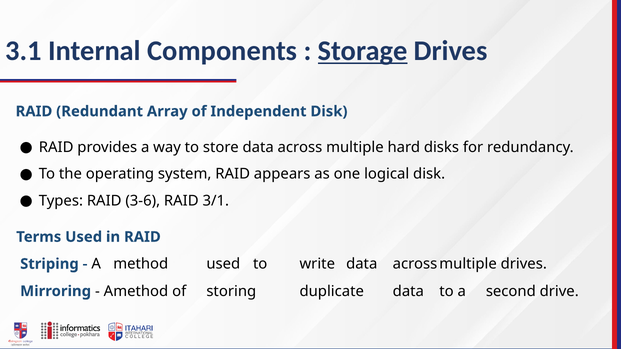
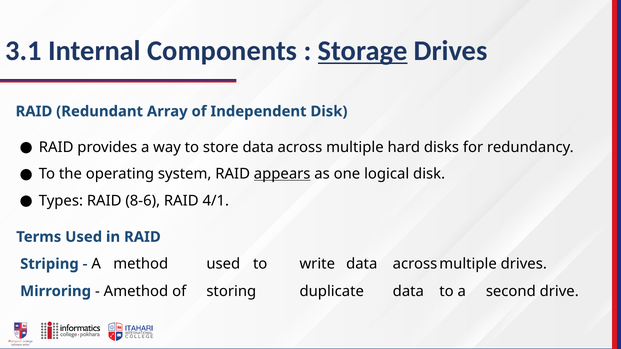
appears underline: none -> present
3-6: 3-6 -> 8-6
3/1: 3/1 -> 4/1
